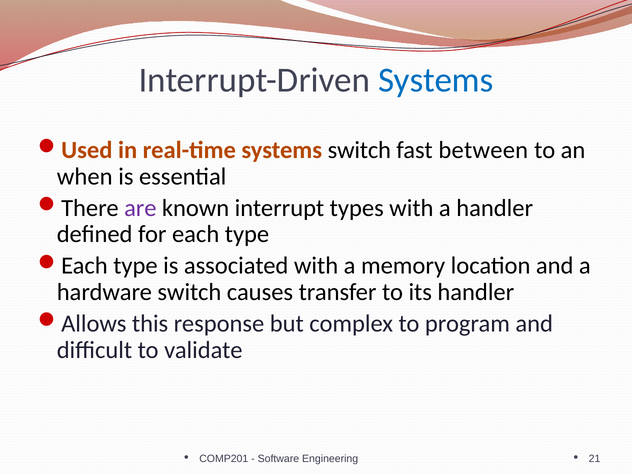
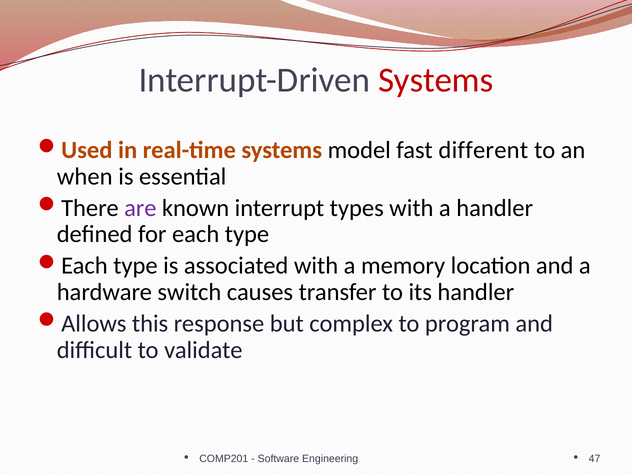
Systems at (436, 80) colour: blue -> red
systems switch: switch -> model
between: between -> different
21: 21 -> 47
